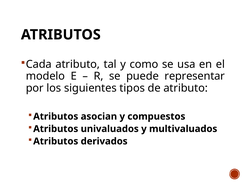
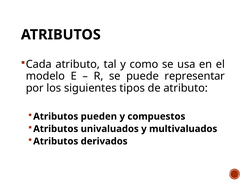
asocian: asocian -> pueden
